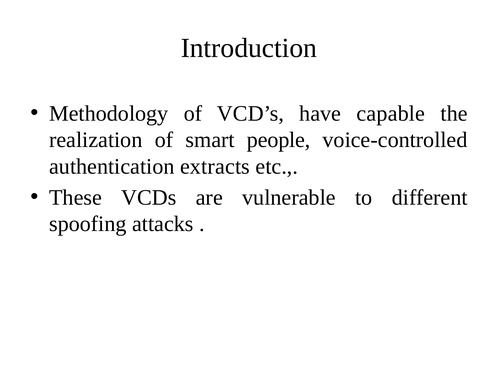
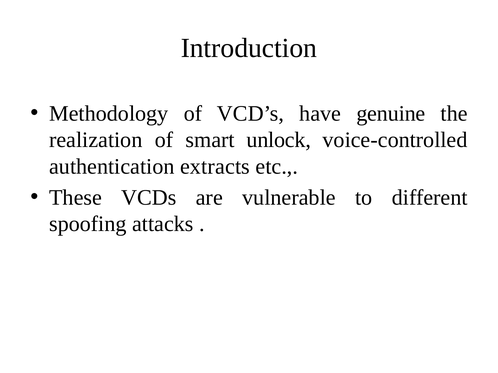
capable: capable -> genuine
people: people -> unlock
